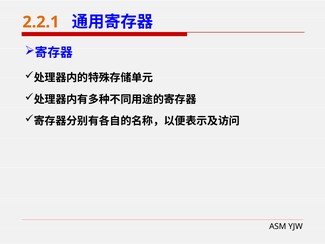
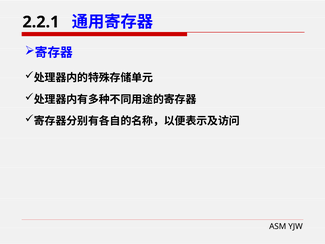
2.2.1 colour: orange -> black
